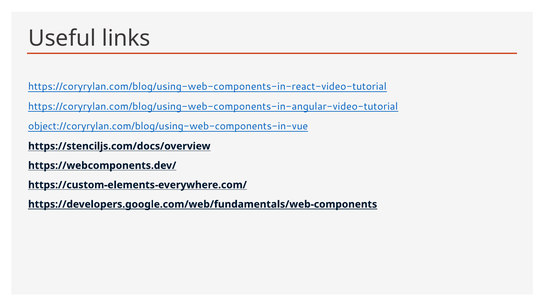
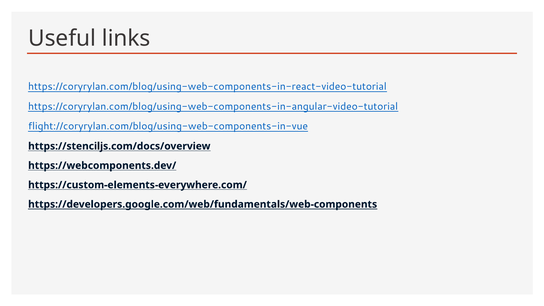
object://coryrylan.com/blog/using-web-components-in-vue: object://coryrylan.com/blog/using-web-components-in-vue -> flight://coryrylan.com/blog/using-web-components-in-vue
